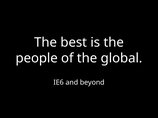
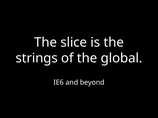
best: best -> slice
people: people -> strings
